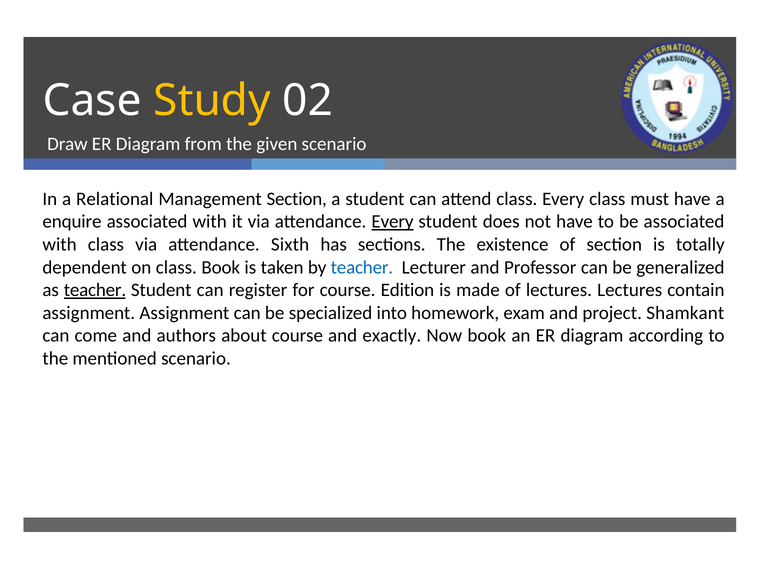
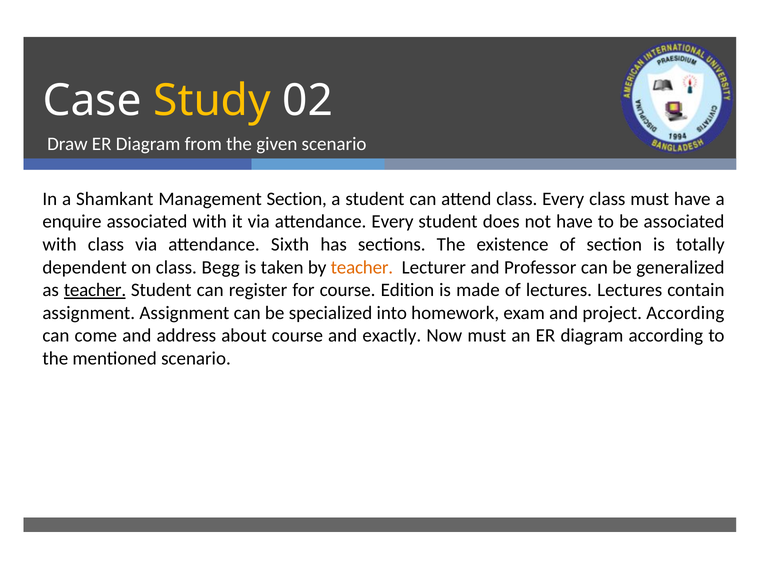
Relational: Relational -> Shamkant
Every at (392, 222) underline: present -> none
class Book: Book -> Begg
teacher at (362, 267) colour: blue -> orange
project Shamkant: Shamkant -> According
authors: authors -> address
Now book: book -> must
